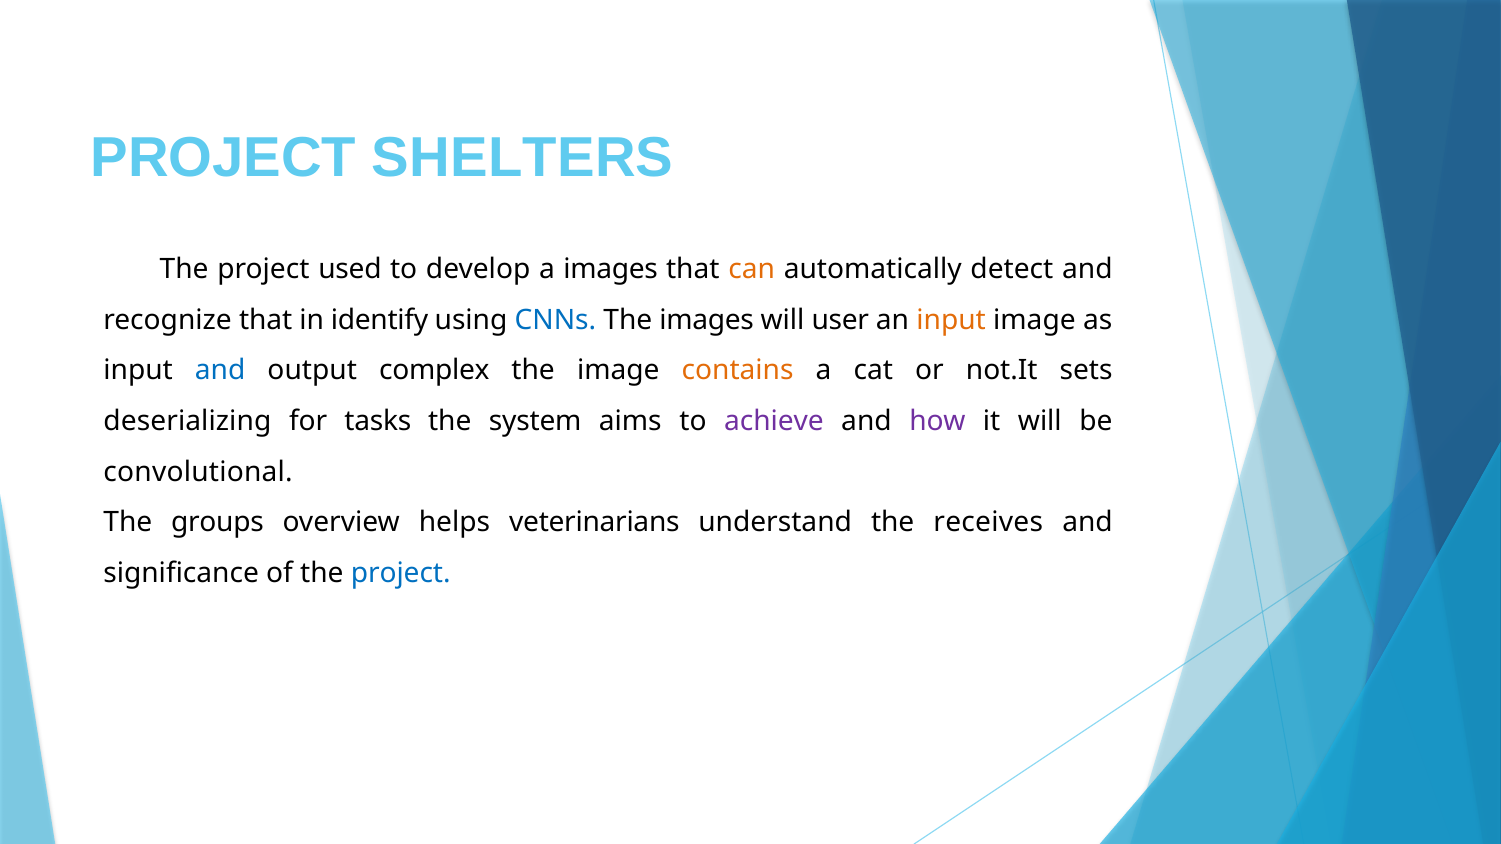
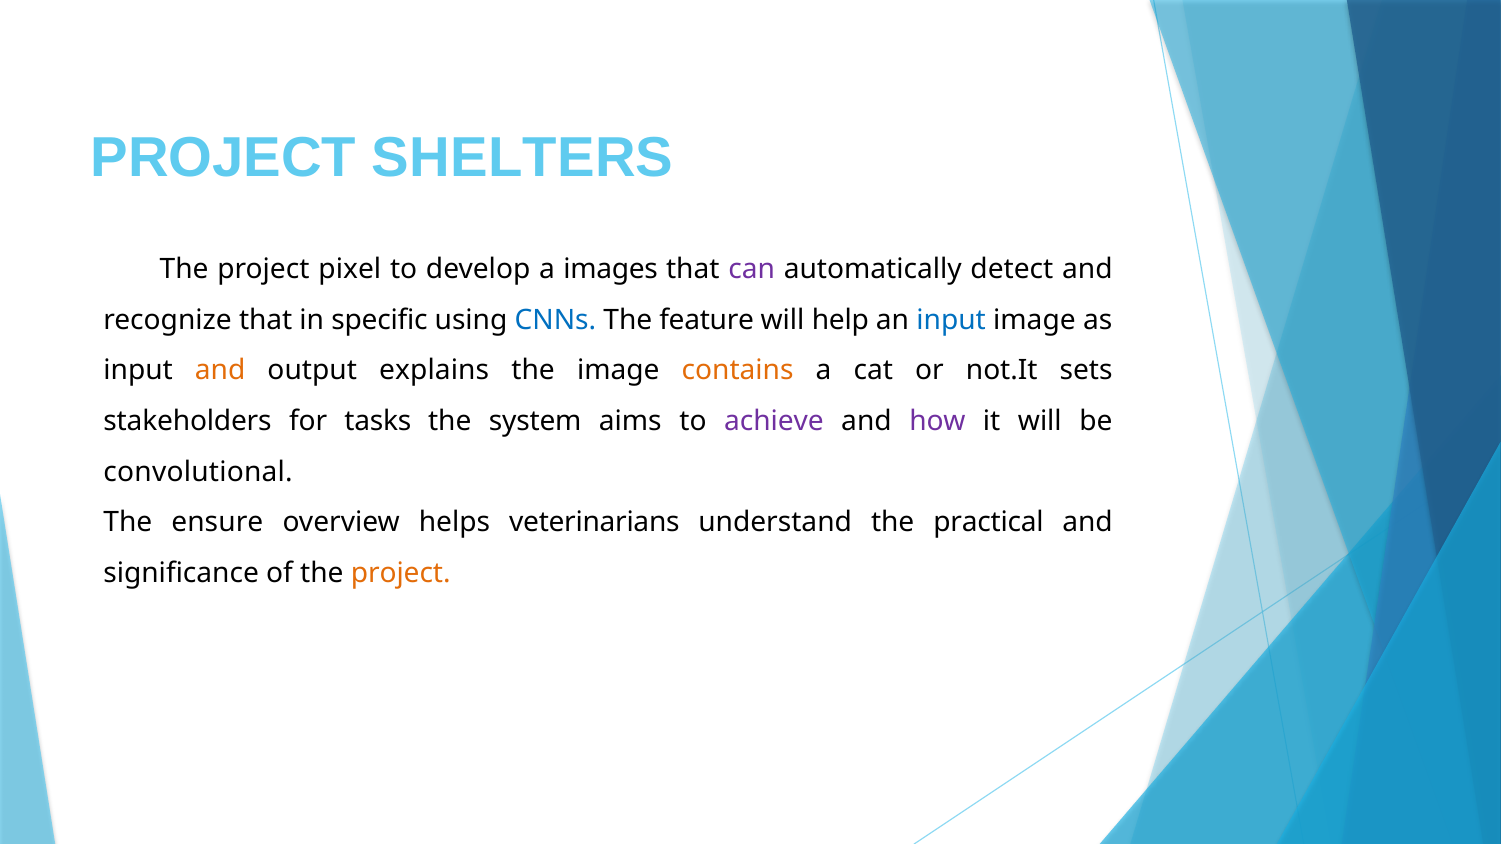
used: used -> pixel
can colour: orange -> purple
identify: identify -> specific
The images: images -> feature
user: user -> help
input at (951, 320) colour: orange -> blue
and at (220, 371) colour: blue -> orange
complex: complex -> explains
deserializing: deserializing -> stakeholders
groups: groups -> ensure
receives: receives -> practical
project at (401, 573) colour: blue -> orange
